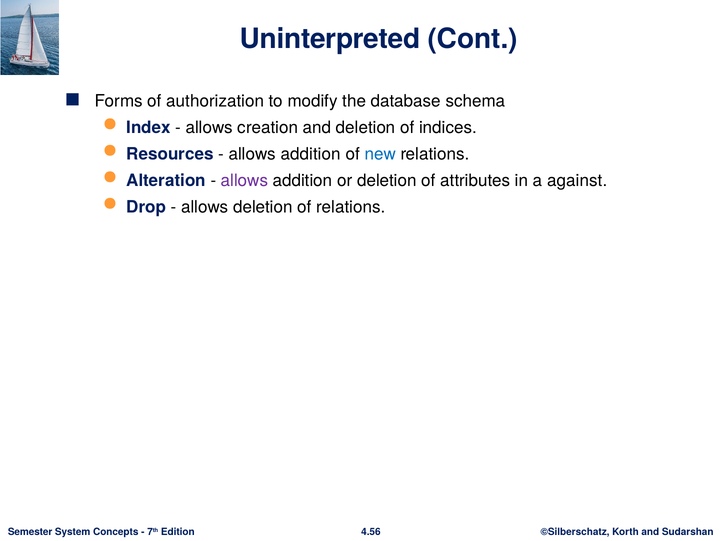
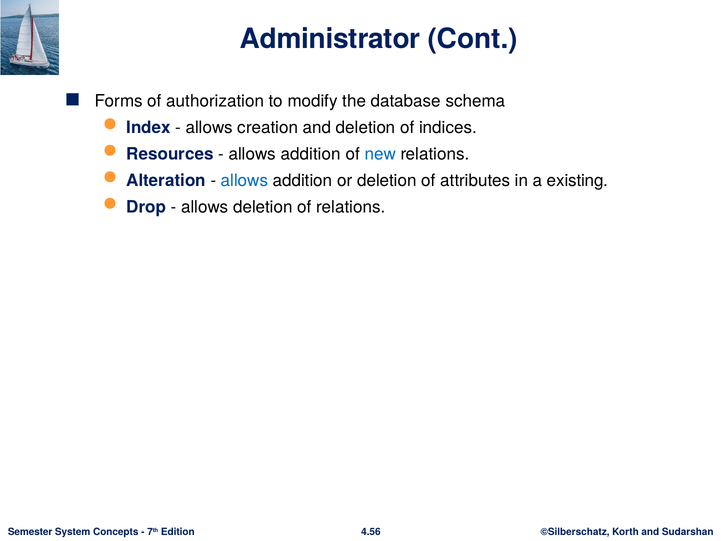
Uninterpreted: Uninterpreted -> Administrator
allows at (245, 180) colour: purple -> blue
against: against -> existing
